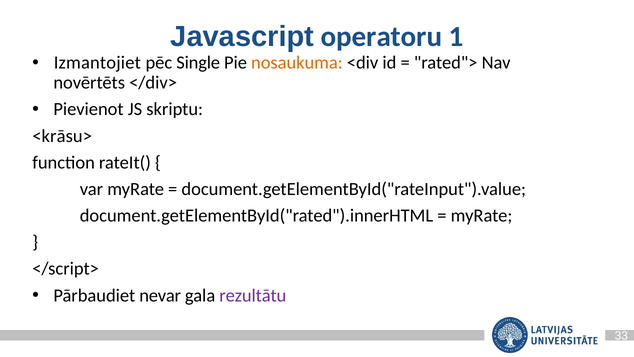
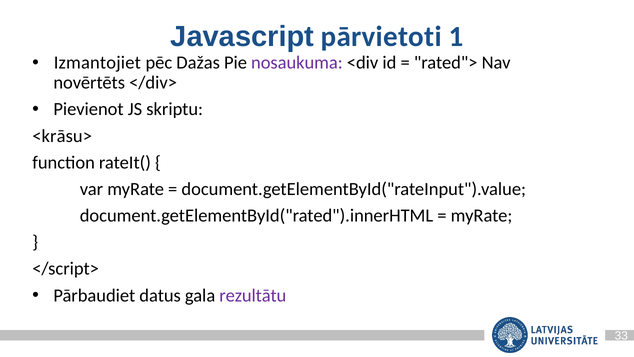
operatoru: operatoru -> pārvietoti
Single: Single -> Dažas
nosaukuma colour: orange -> purple
nevar: nevar -> datus
